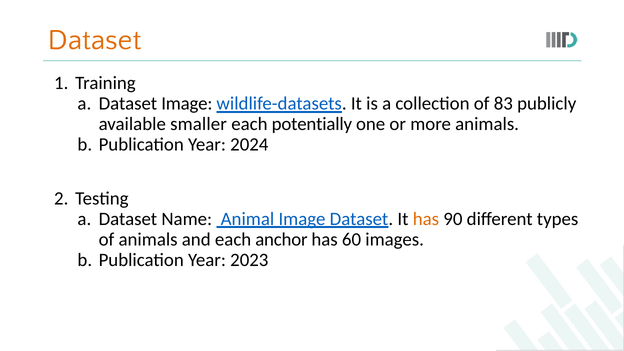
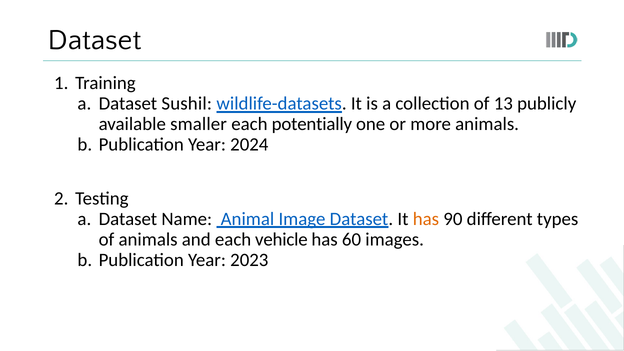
Dataset at (95, 40) colour: orange -> black
Dataset Image: Image -> Sushil
83: 83 -> 13
anchor: anchor -> vehicle
